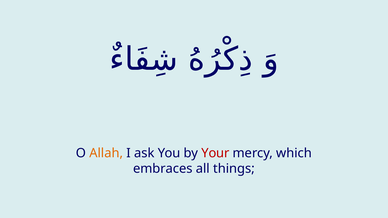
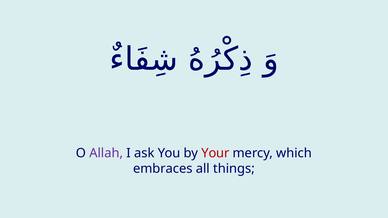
Allah colour: orange -> purple
